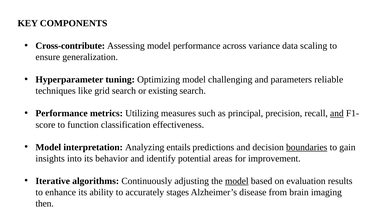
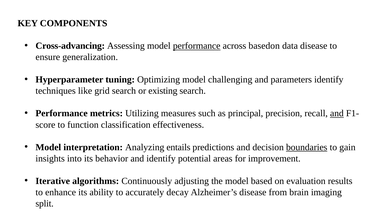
Cross-contribute: Cross-contribute -> Cross-advancing
performance at (197, 46) underline: none -> present
variance: variance -> basedon
data scaling: scaling -> disease
parameters reliable: reliable -> identify
model at (237, 181) underline: present -> none
stages: stages -> decay
then: then -> split
